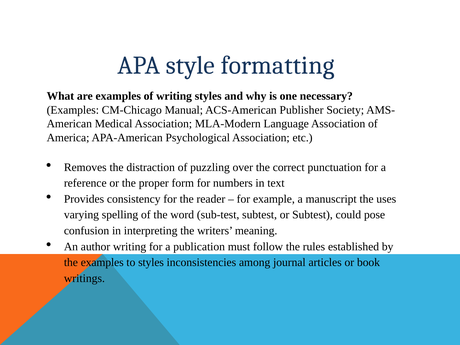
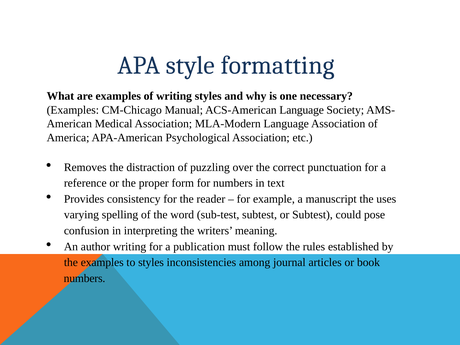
ACS-American Publisher: Publisher -> Language
writings at (84, 278): writings -> numbers
